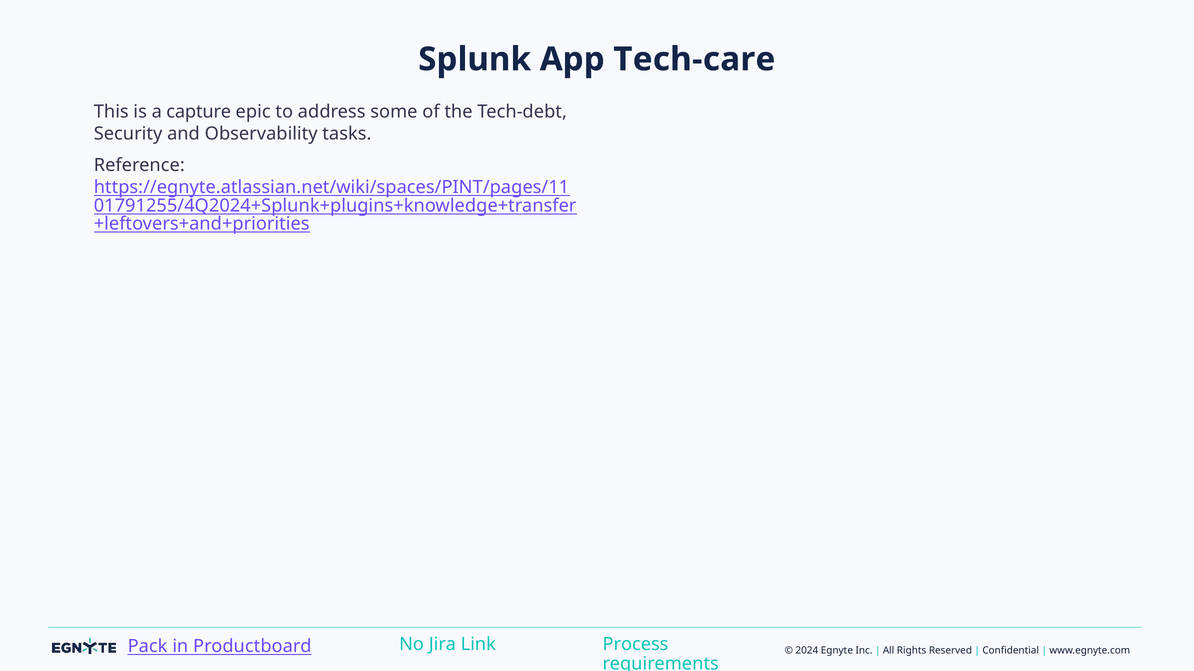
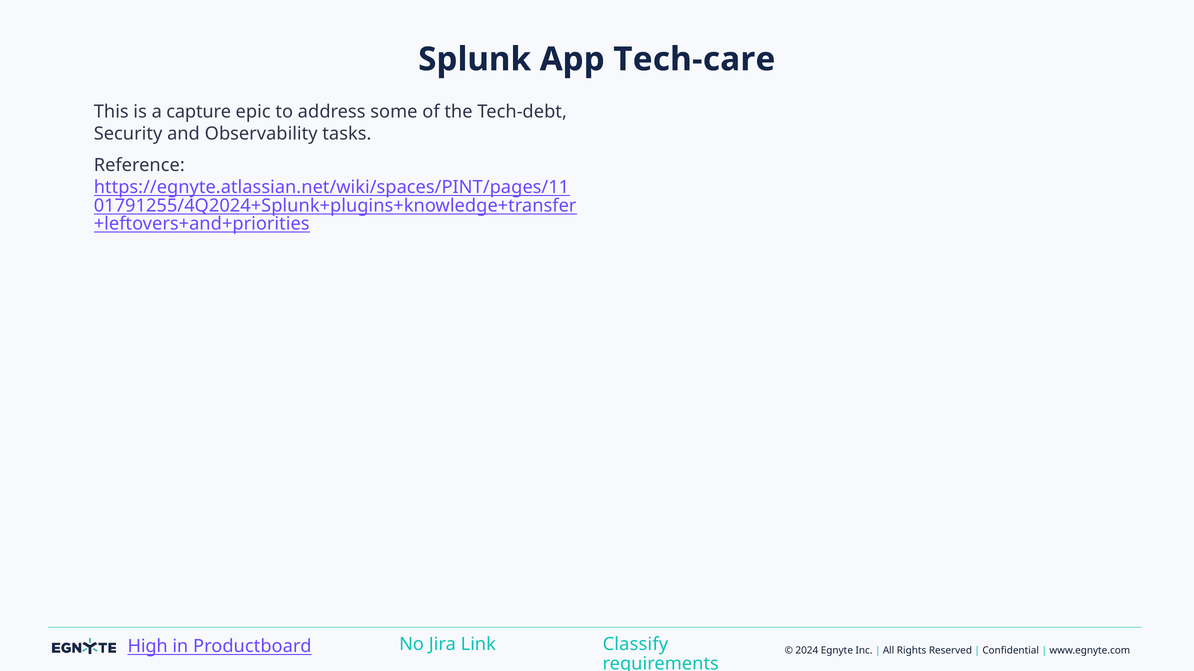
Pack: Pack -> High
Process: Process -> Classify
